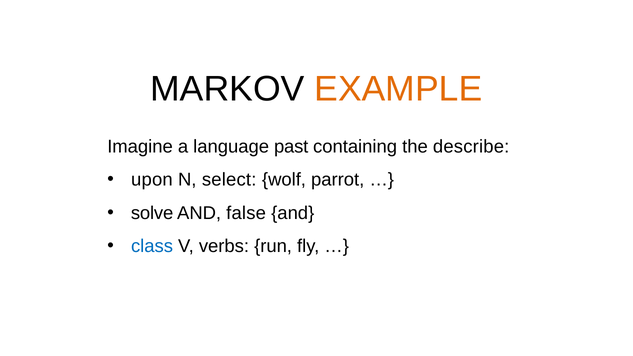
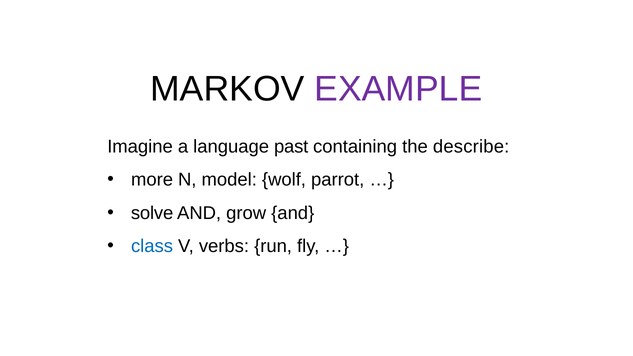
EXAMPLE colour: orange -> purple
upon: upon -> more
select: select -> model
false: false -> grow
